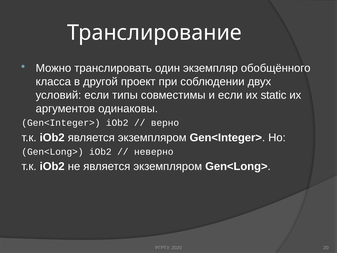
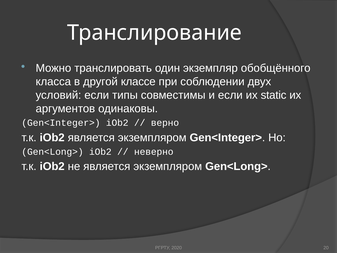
проект: проект -> классе
